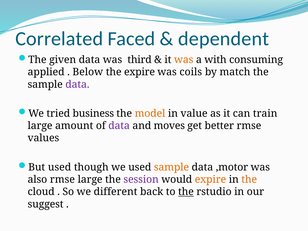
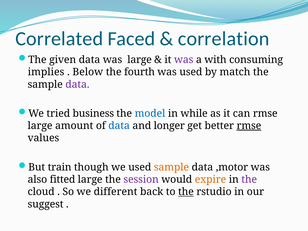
dependent: dependent -> correlation
was third: third -> large
was at (184, 60) colour: orange -> purple
applied: applied -> implies
the expire: expire -> fourth
was coils: coils -> used
model colour: orange -> blue
value: value -> while
can train: train -> rmse
data at (119, 126) colour: purple -> blue
moves: moves -> longer
rmse at (249, 126) underline: none -> present
But used: used -> train
also rmse: rmse -> fitted
the at (249, 179) colour: orange -> purple
